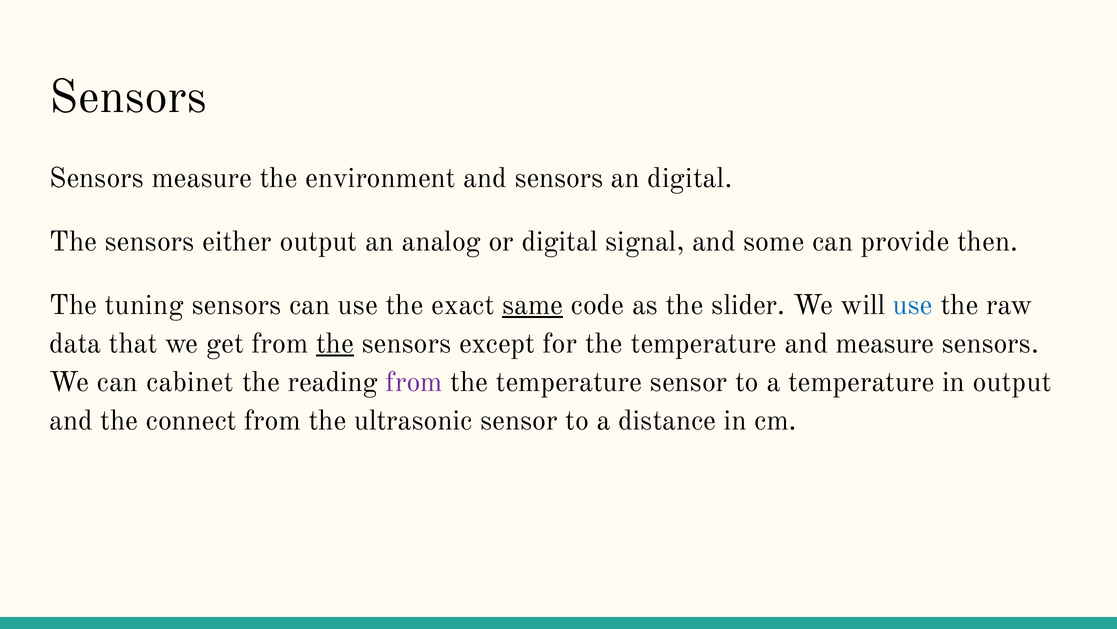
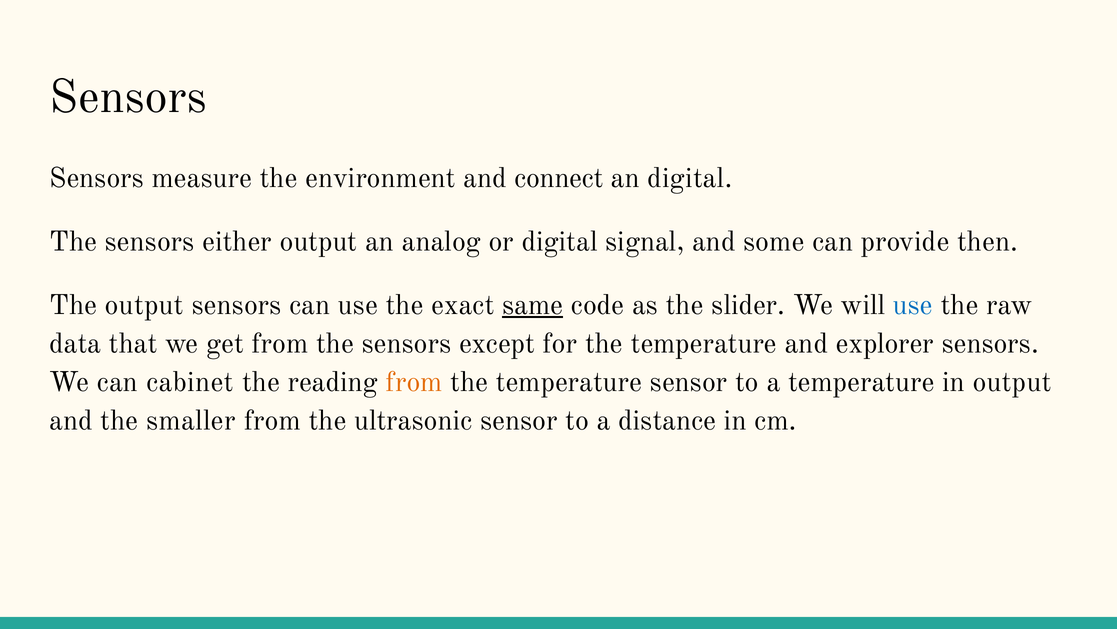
and sensors: sensors -> connect
The tuning: tuning -> output
the at (335, 343) underline: present -> none
and measure: measure -> explorer
from at (414, 382) colour: purple -> orange
connect: connect -> smaller
